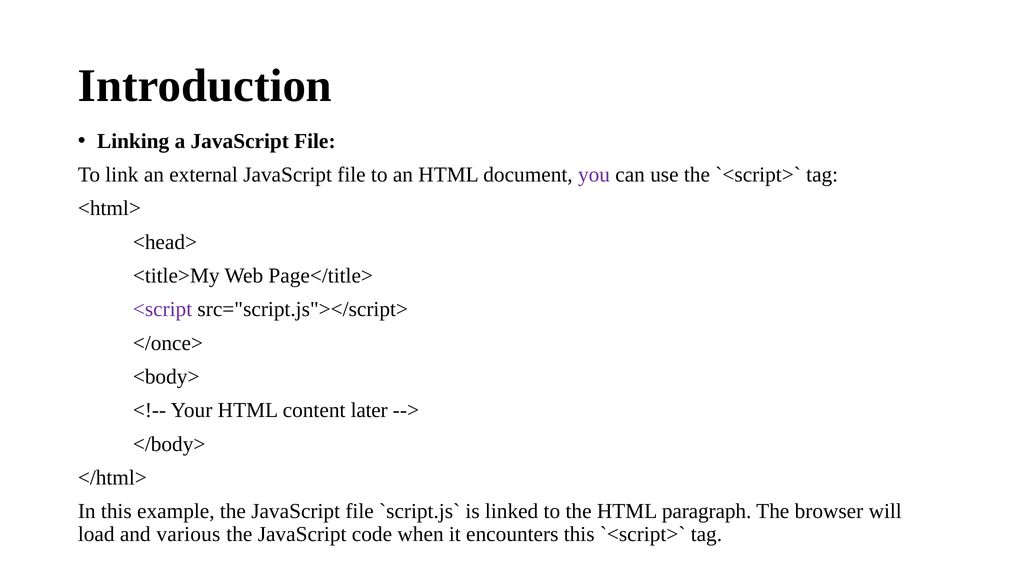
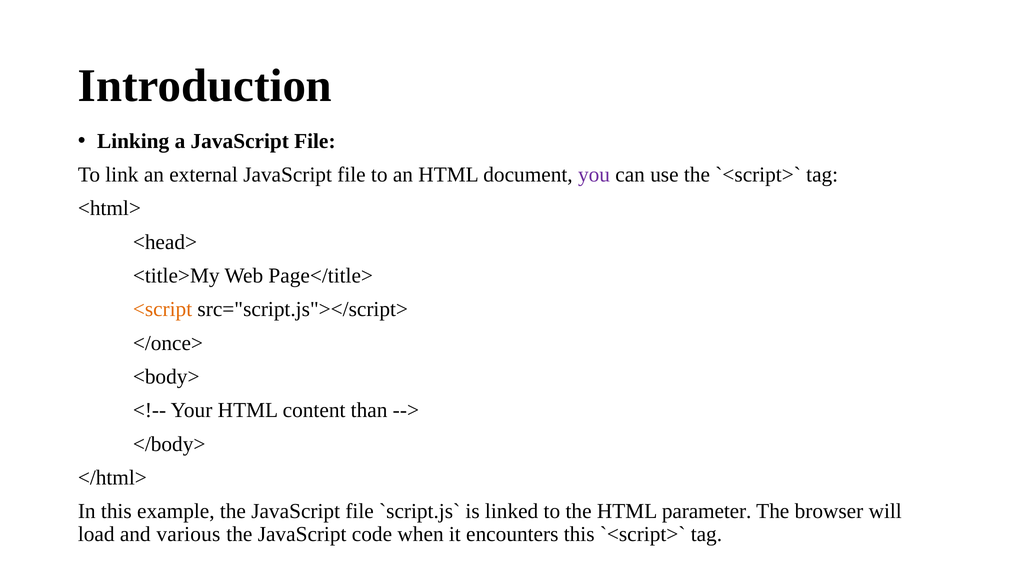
<script colour: purple -> orange
later: later -> than
paragraph: paragraph -> parameter
